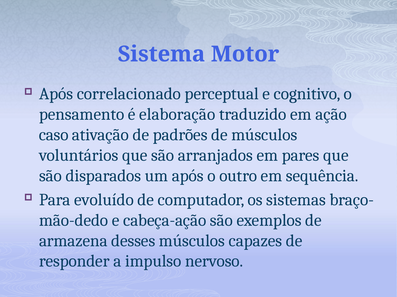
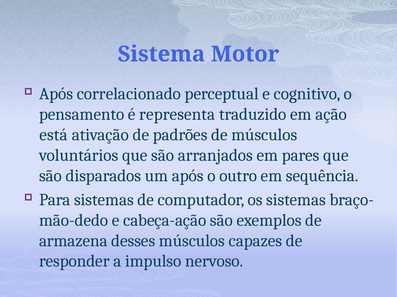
elaboração: elaboração -> representa
caso: caso -> está
Para evoluído: evoluído -> sistemas
